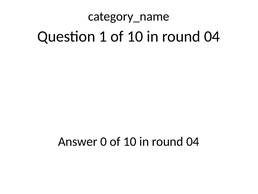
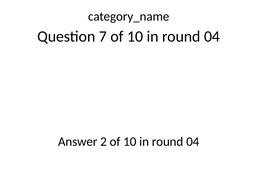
1: 1 -> 7
0: 0 -> 2
